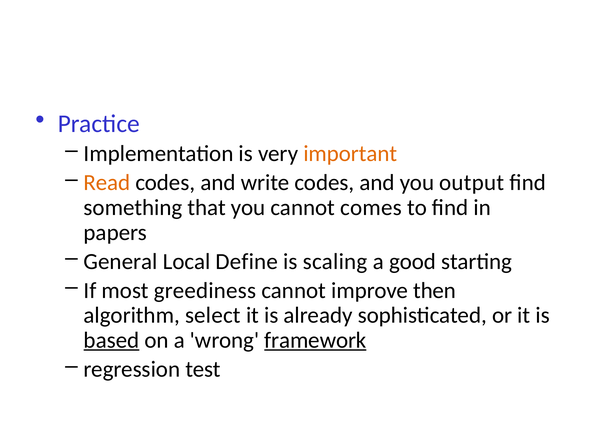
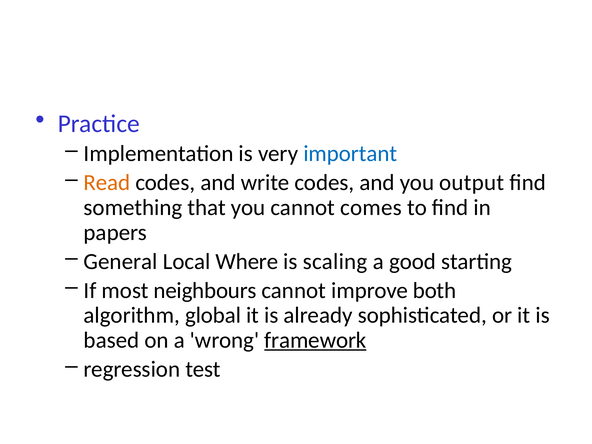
important colour: orange -> blue
Define: Define -> Where
greediness: greediness -> neighbours
then: then -> both
select: select -> global
based underline: present -> none
